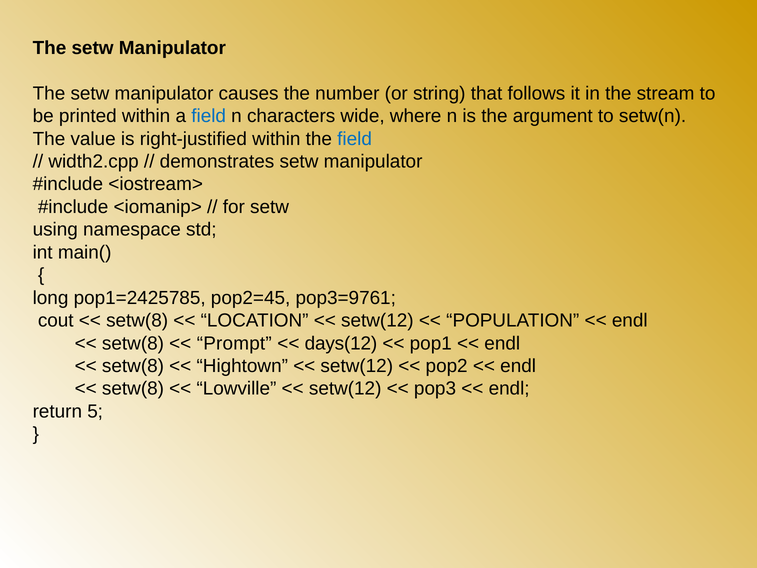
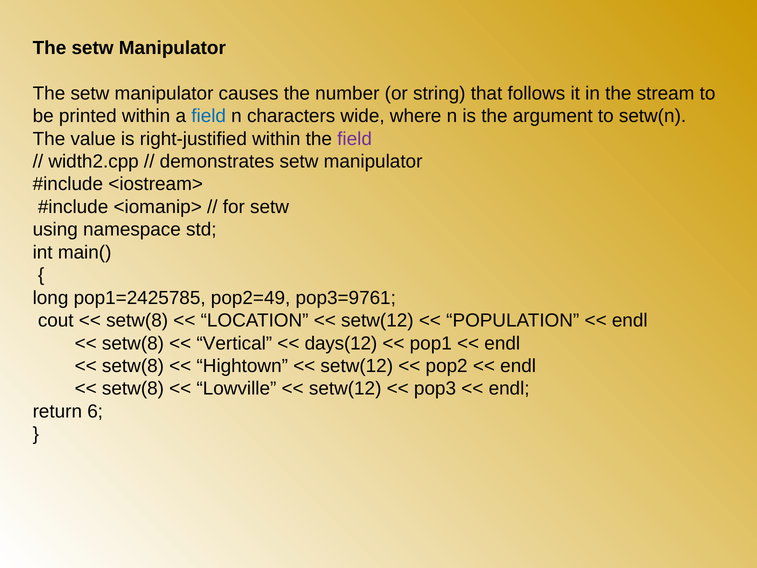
field at (355, 139) colour: blue -> purple
pop2=45: pop2=45 -> pop2=49
Prompt: Prompt -> Vertical
5: 5 -> 6
